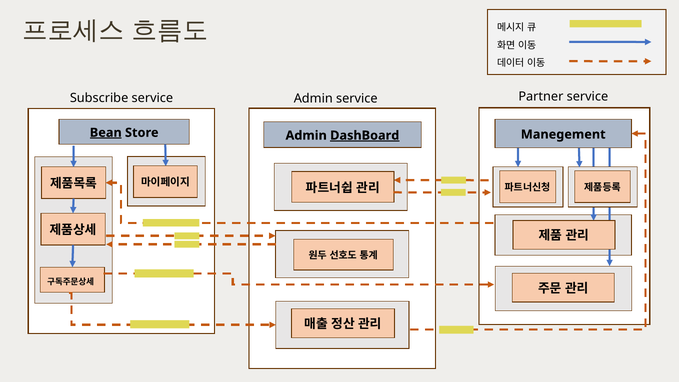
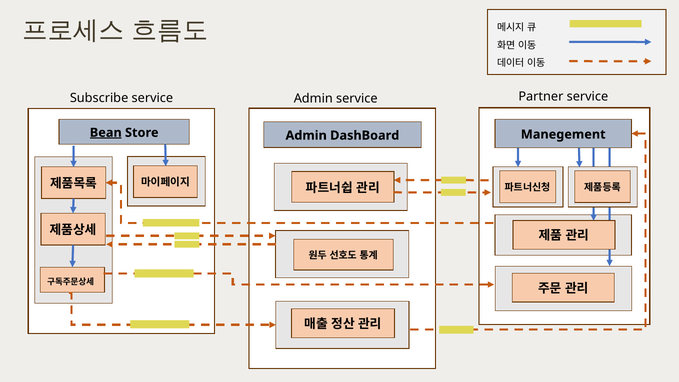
DashBoard underline: present -> none
